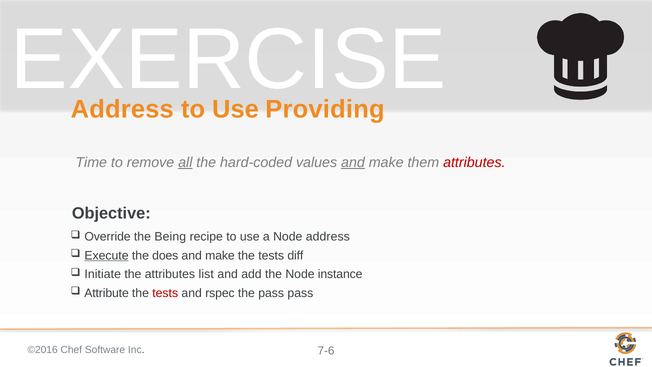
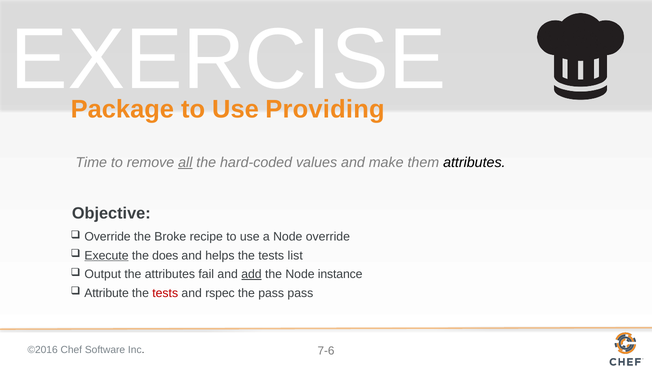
Address at (122, 109): Address -> Package
and at (353, 162) underline: present -> none
attributes at (474, 162) colour: red -> black
Being: Being -> Broke
Node address: address -> override
make at (220, 255): make -> helps
diff: diff -> list
Initiate: Initiate -> Output
list: list -> fail
add underline: none -> present
